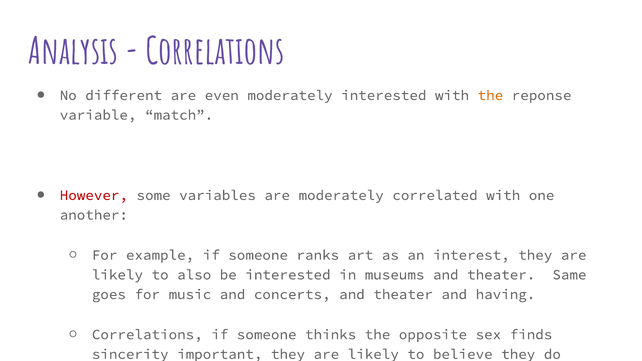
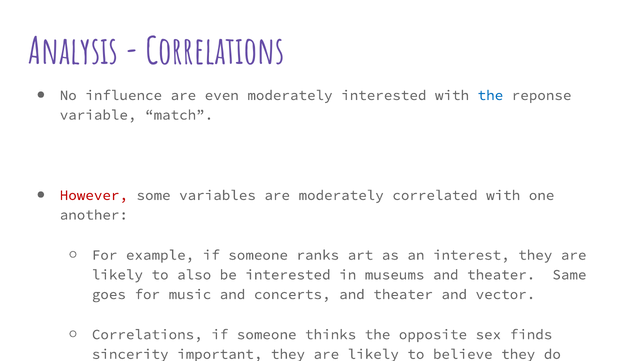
different: different -> influence
the at (490, 95) colour: orange -> blue
having: having -> vector
